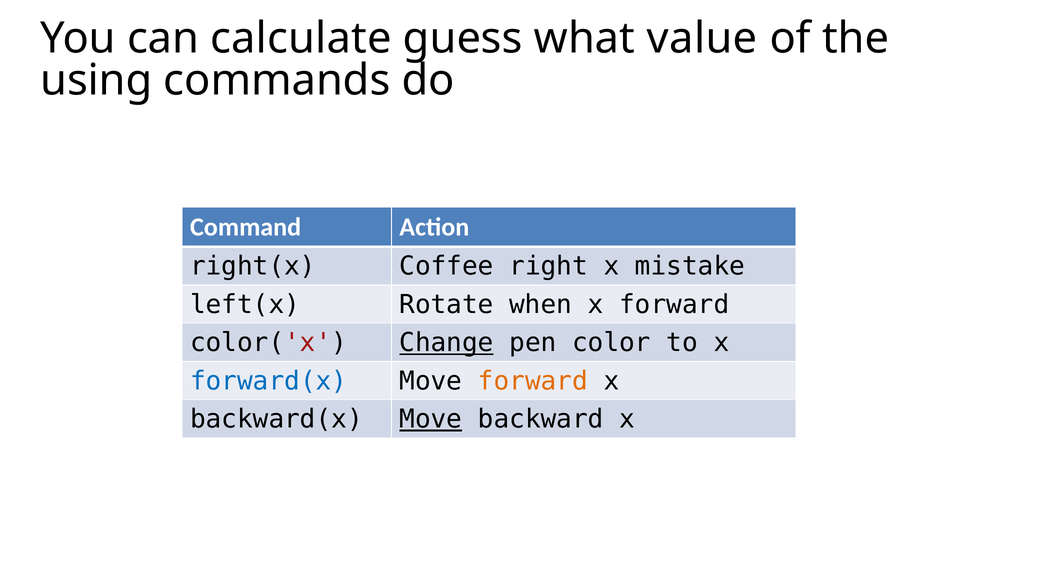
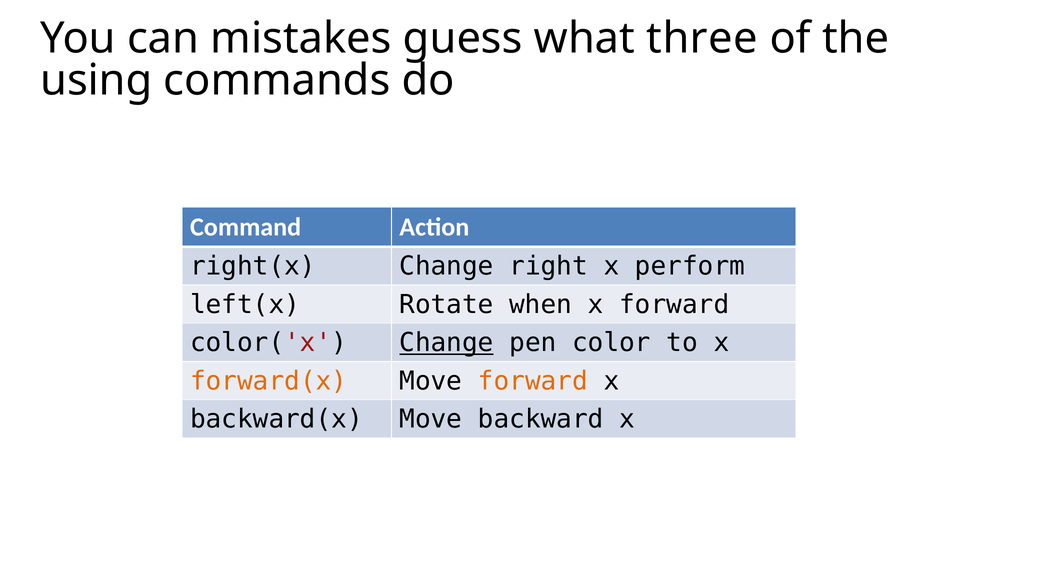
calculate: calculate -> mistakes
value: value -> three
right(x Coffee: Coffee -> Change
mistake: mistake -> perform
forward(x colour: blue -> orange
Move at (431, 419) underline: present -> none
